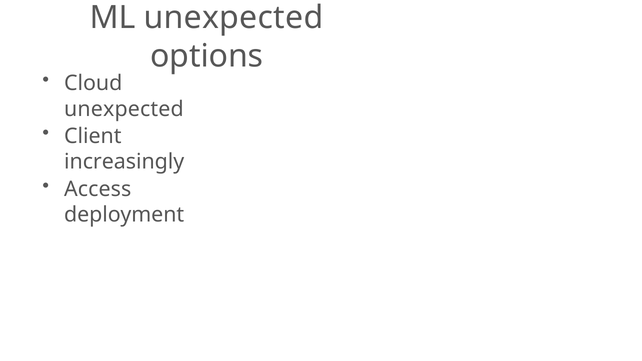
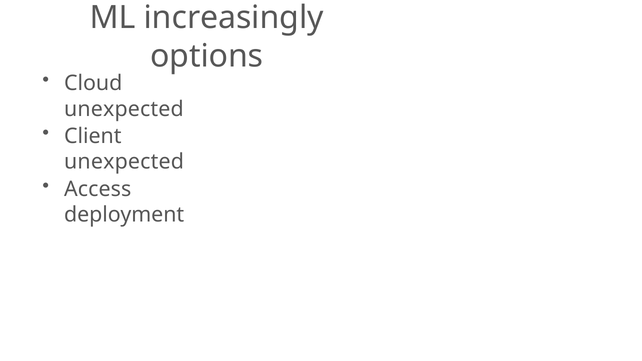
ML unexpected: unexpected -> increasingly
increasingly at (124, 162): increasingly -> unexpected
